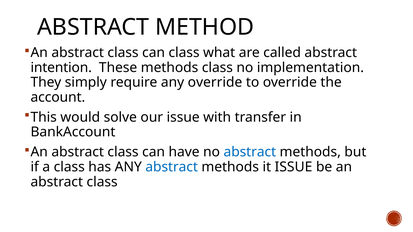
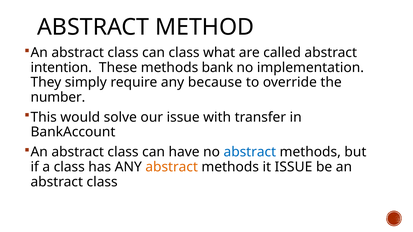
methods class: class -> bank
any override: override -> because
account: account -> number
abstract at (172, 167) colour: blue -> orange
